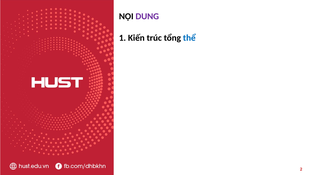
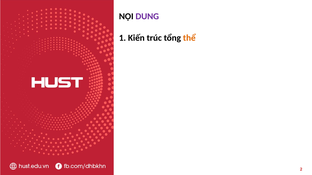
thể colour: blue -> orange
